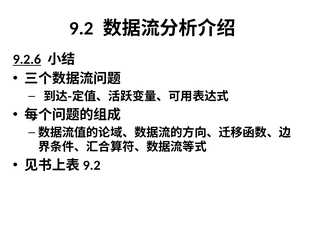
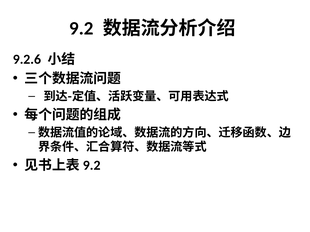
9.2.6 underline: present -> none
